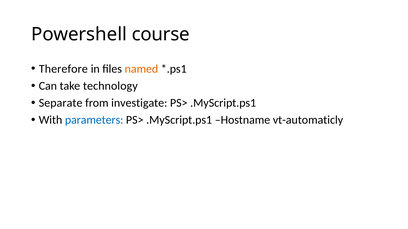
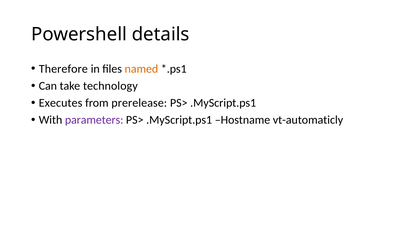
course: course -> details
Separate: Separate -> Executes
investigate: investigate -> prerelease
parameters colour: blue -> purple
